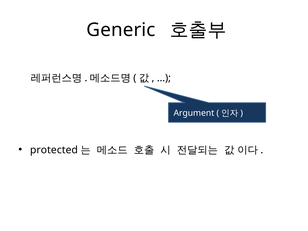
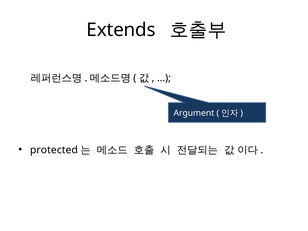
Generic: Generic -> Extends
